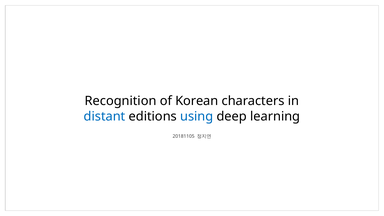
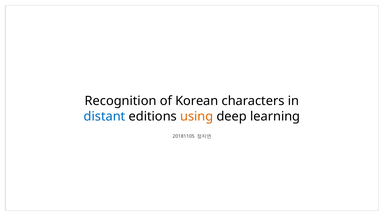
using colour: blue -> orange
